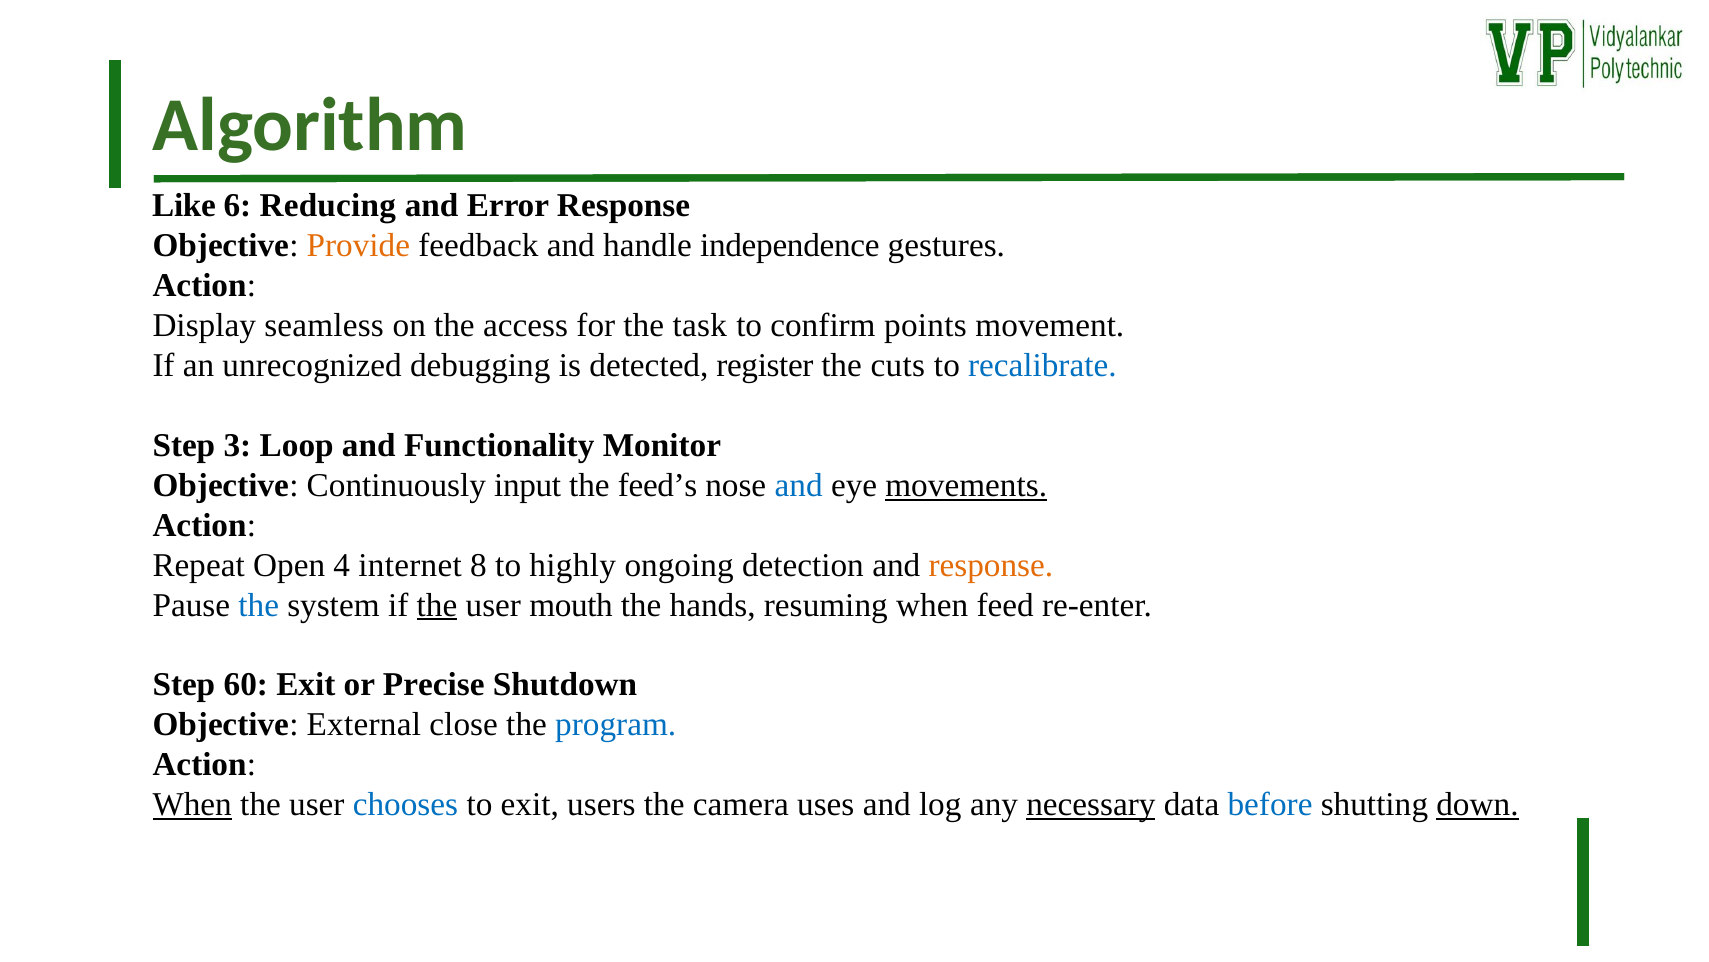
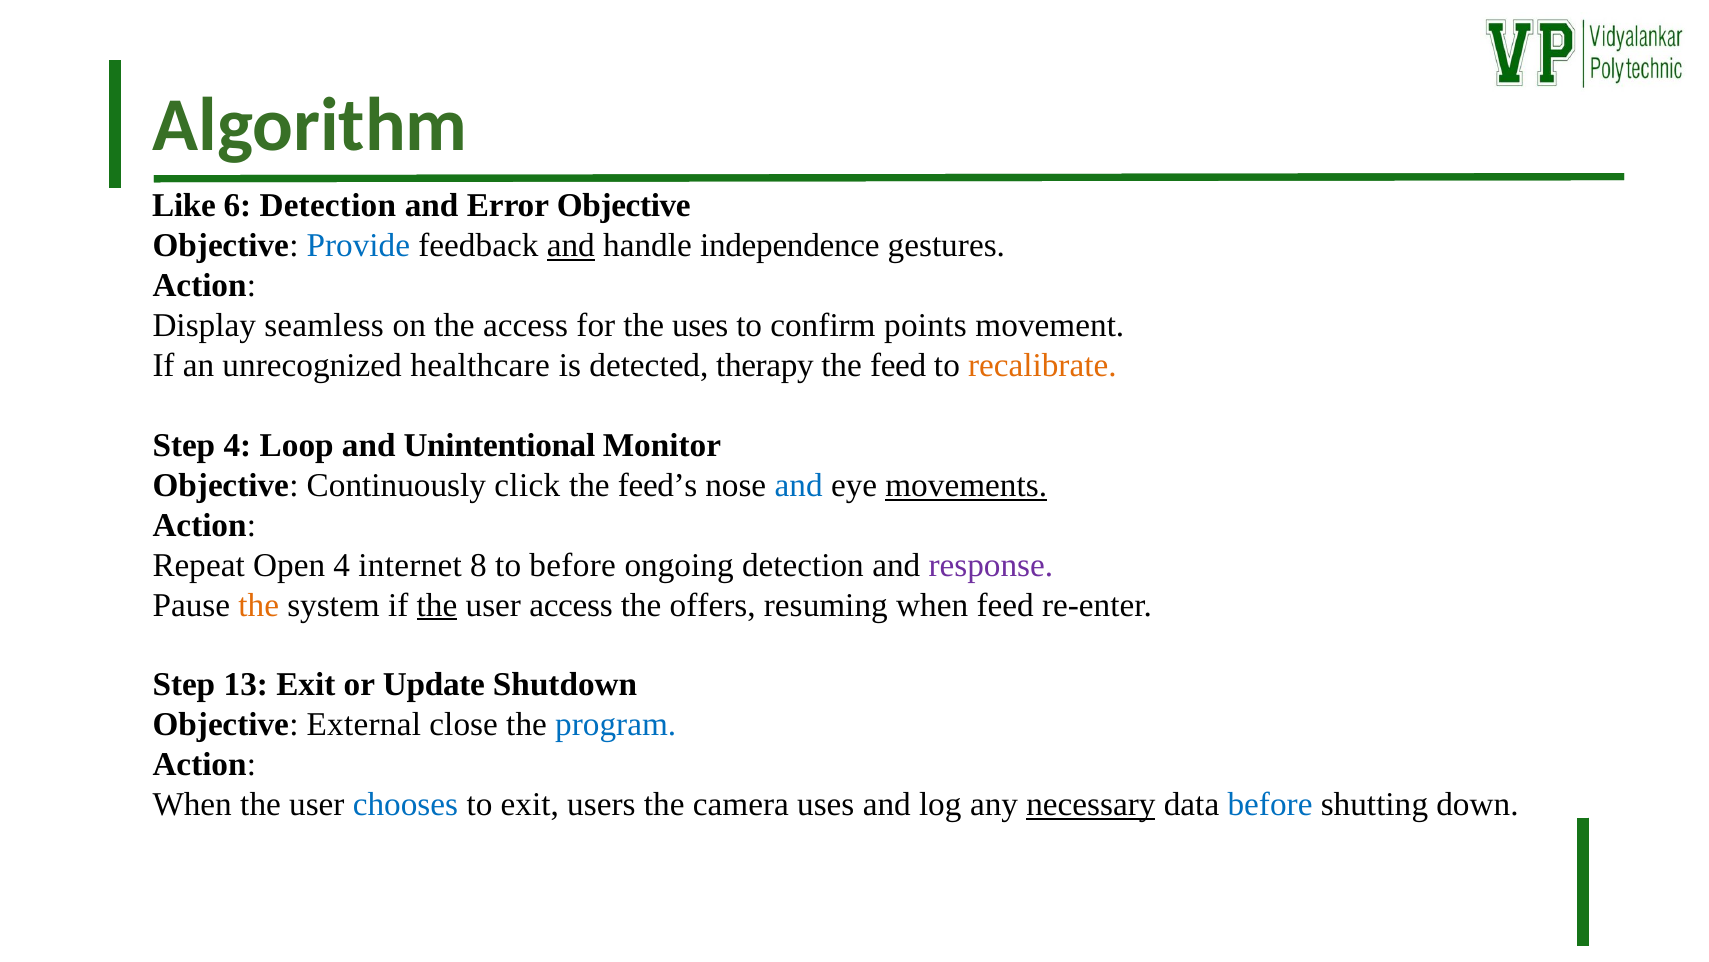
6 Reducing: Reducing -> Detection
Error Response: Response -> Objective
Provide colour: orange -> blue
and at (571, 246) underline: none -> present
the task: task -> uses
debugging: debugging -> healthcare
register: register -> therapy
the cuts: cuts -> feed
recalibrate colour: blue -> orange
Step 3: 3 -> 4
Functionality: Functionality -> Unintentional
input: input -> click
to highly: highly -> before
response at (991, 565) colour: orange -> purple
the at (259, 605) colour: blue -> orange
user mouth: mouth -> access
hands: hands -> offers
60: 60 -> 13
Precise: Precise -> Update
When at (192, 804) underline: present -> none
down underline: present -> none
